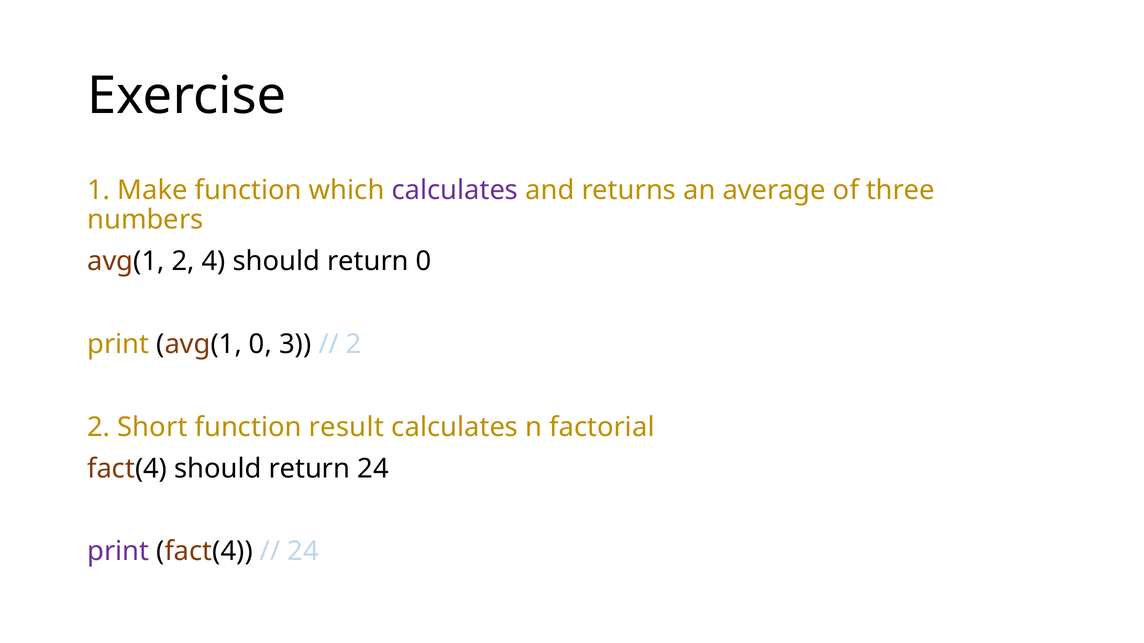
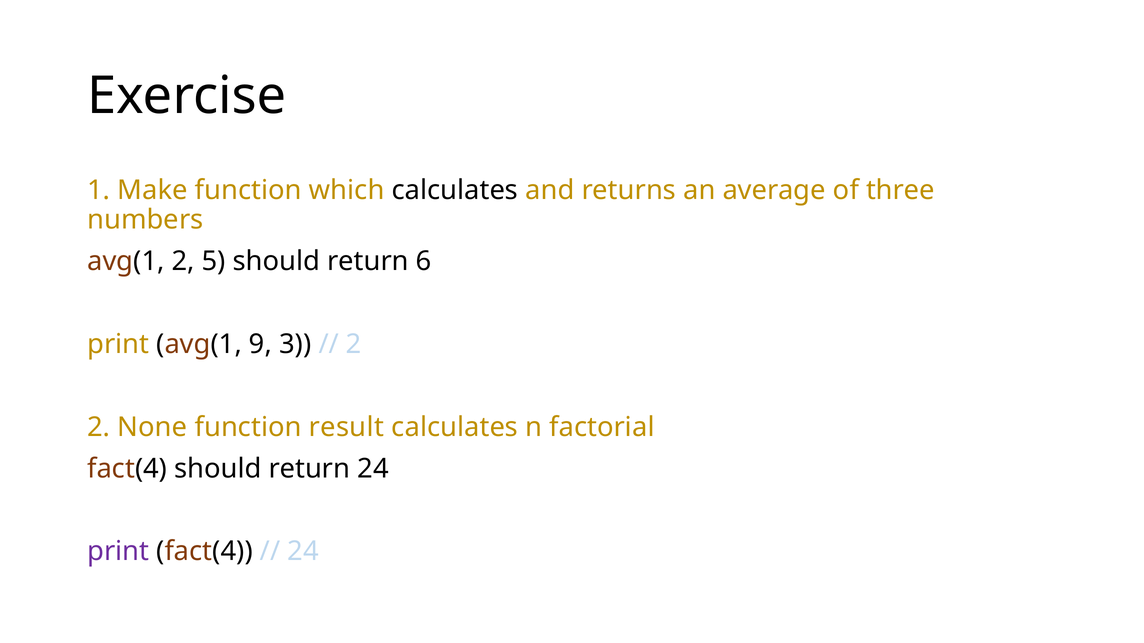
calculates at (455, 190) colour: purple -> black
4: 4 -> 5
return 0: 0 -> 6
avg(1 0: 0 -> 9
Short: Short -> None
